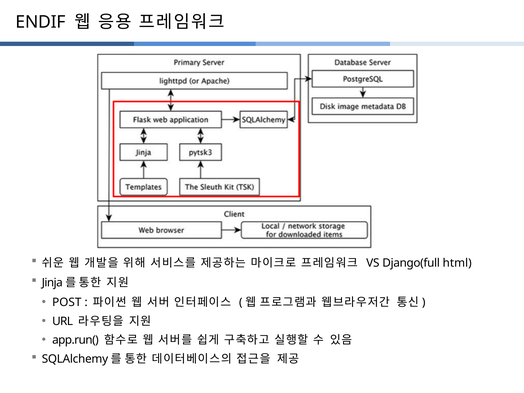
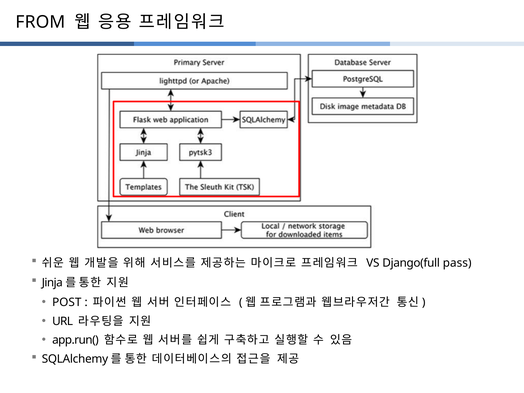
ENDIF: ENDIF -> FROM
html: html -> pass
